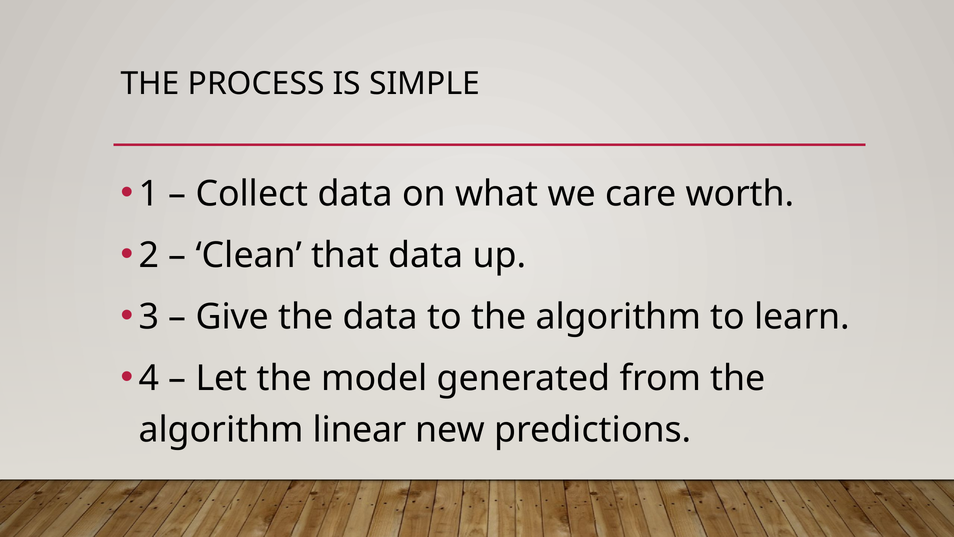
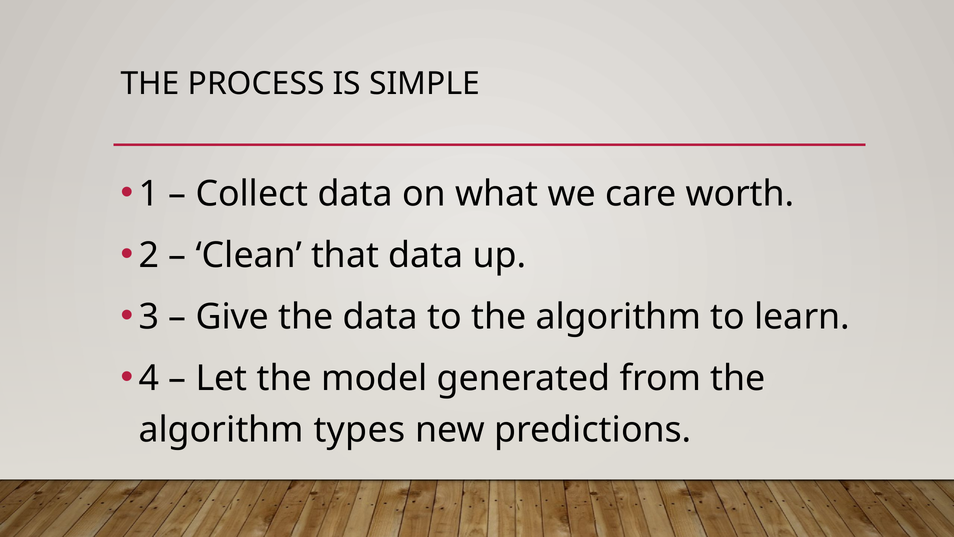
linear: linear -> types
